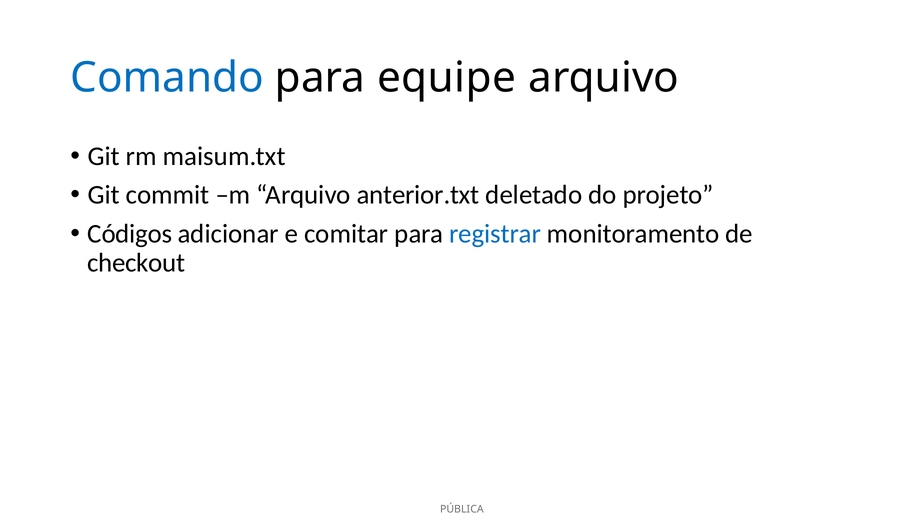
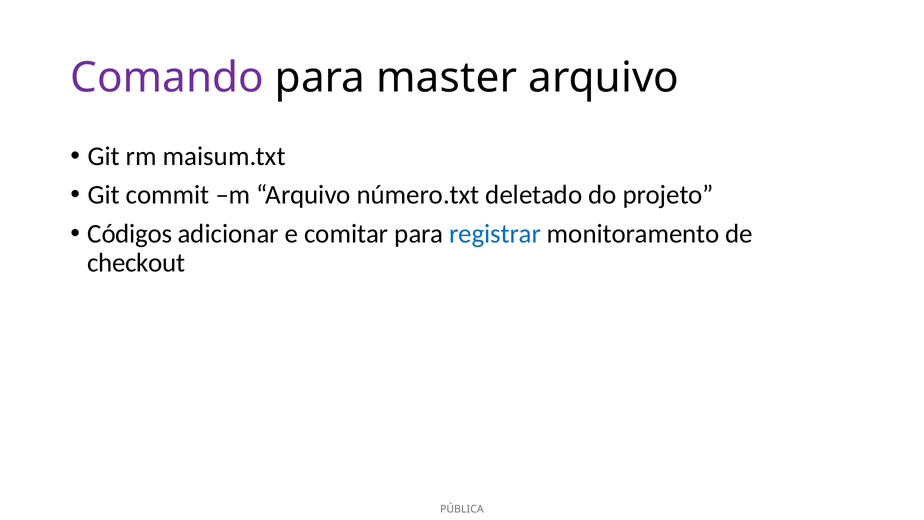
Comando colour: blue -> purple
equipe: equipe -> master
anterior.txt: anterior.txt -> número.txt
